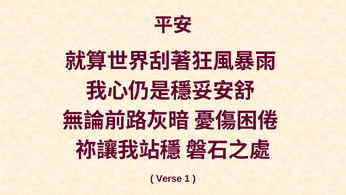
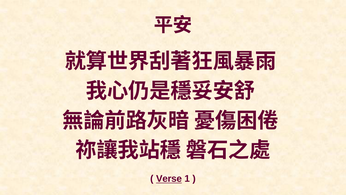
Verse underline: none -> present
